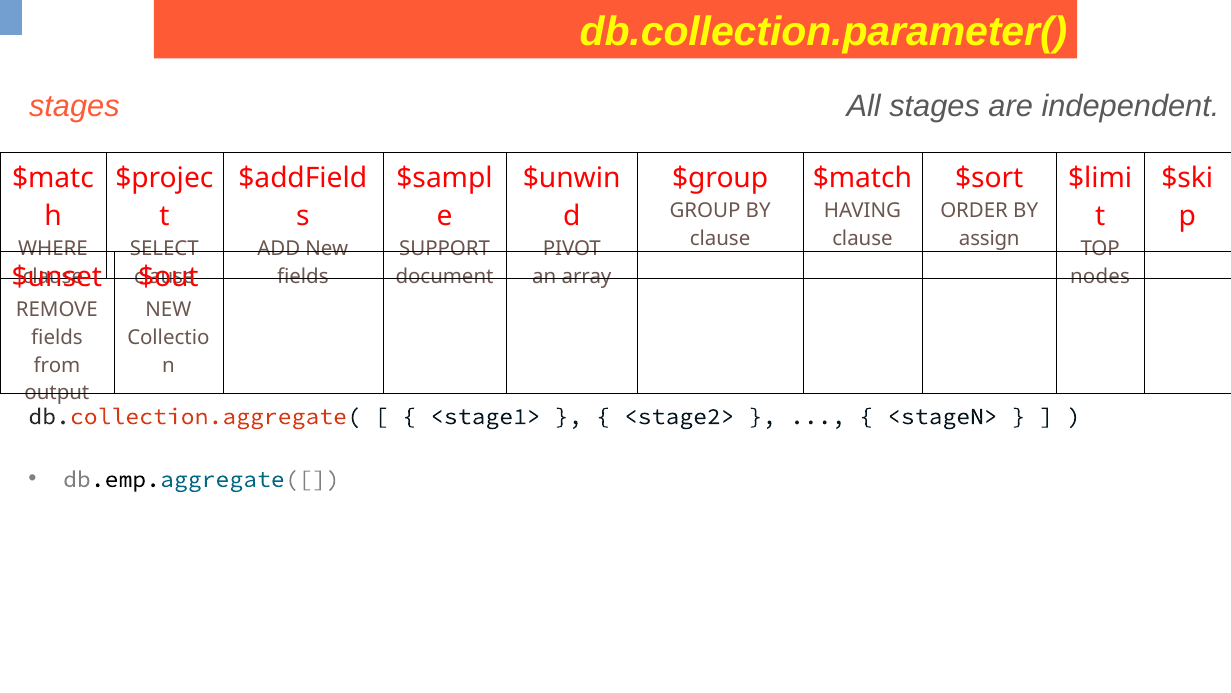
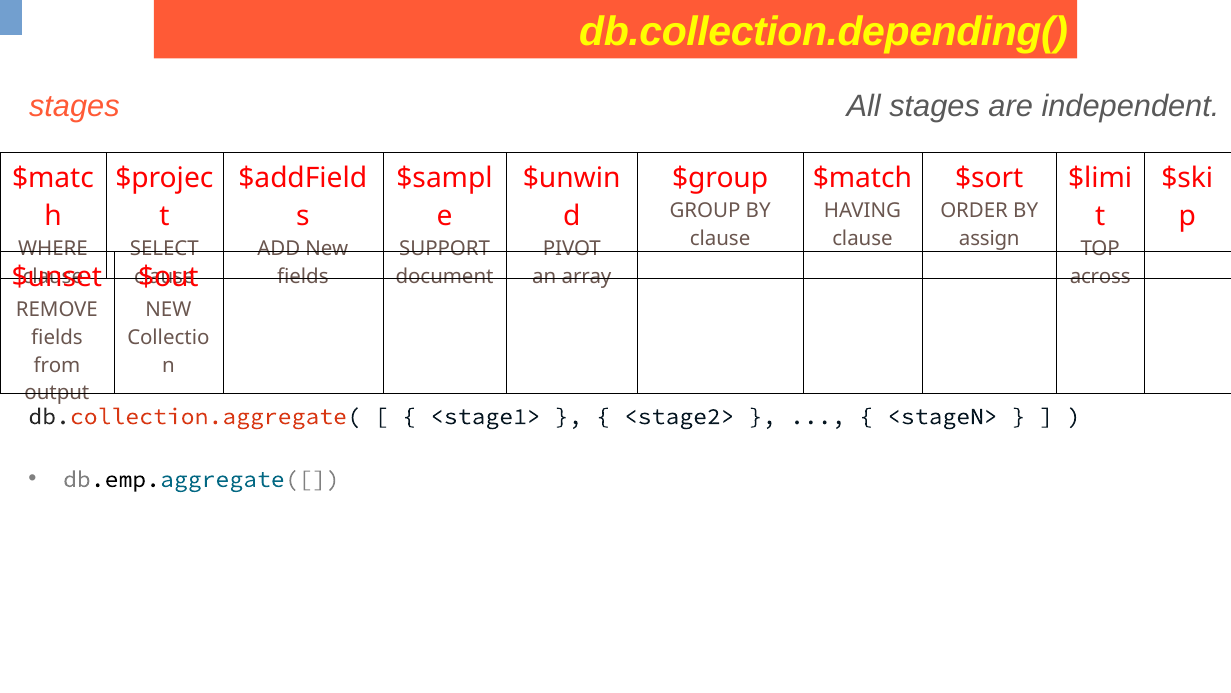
db.collection.parameter(: db.collection.parameter( -> db.collection.depending(
nodes: nodes -> across
